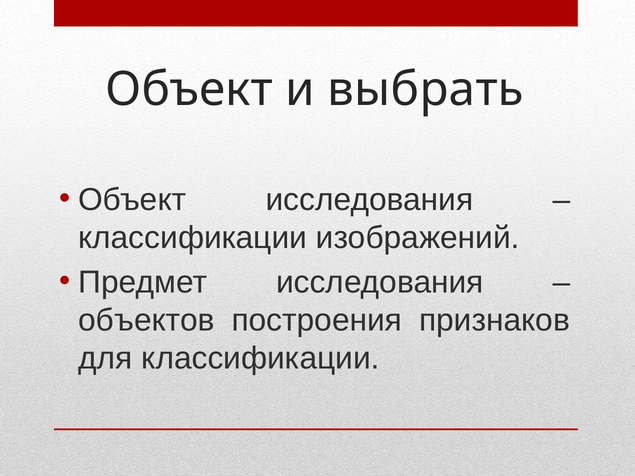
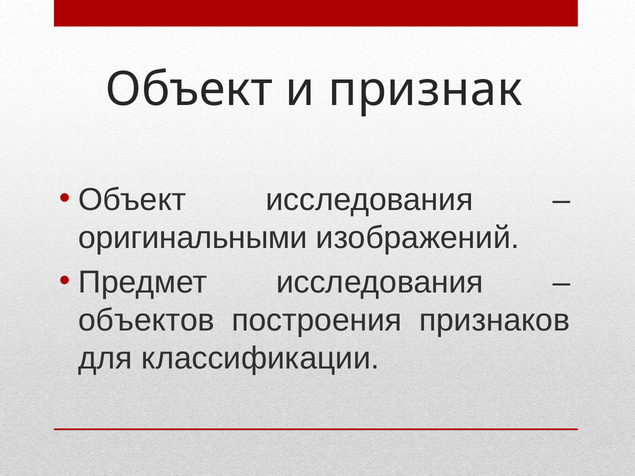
выбрать: выбрать -> признак
классификации at (193, 238): классификации -> оригинальными
